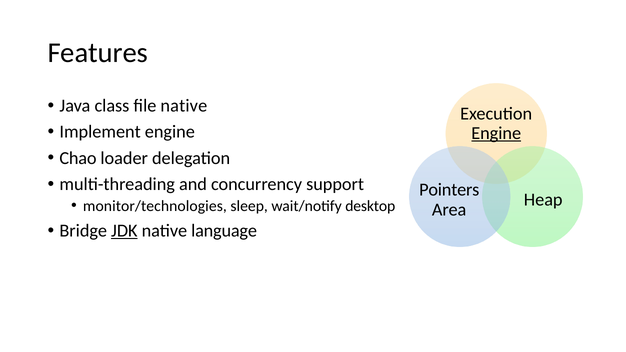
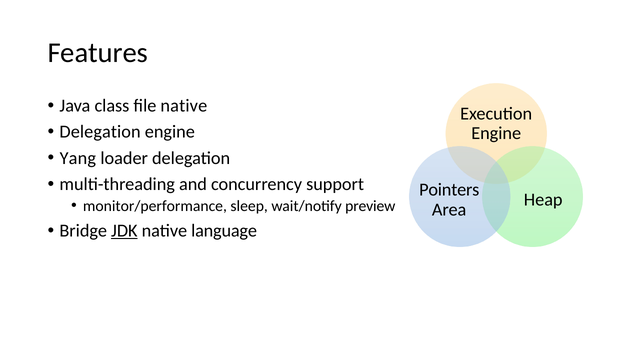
Implement at (100, 132): Implement -> Delegation
Engine at (496, 133) underline: present -> none
Chao: Chao -> Yang
monitor/technologies: monitor/technologies -> monitor/performance
desktop: desktop -> preview
